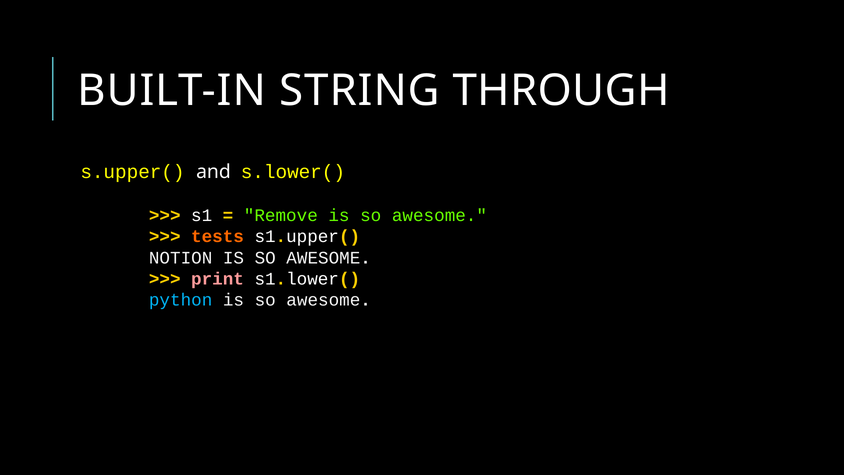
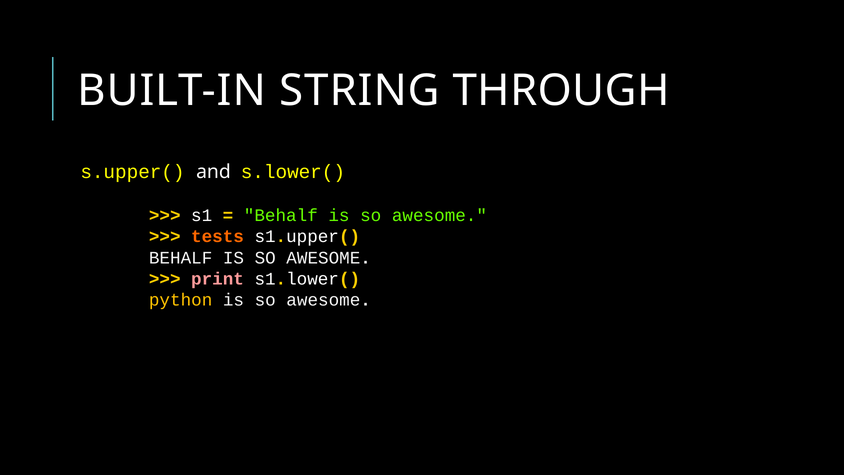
Remove at (281, 215): Remove -> Behalf
NOTION at (181, 258): NOTION -> BEHALF
python colour: light blue -> yellow
